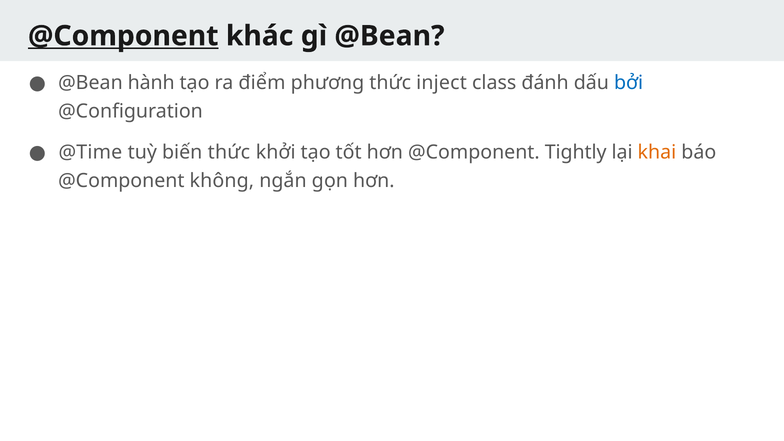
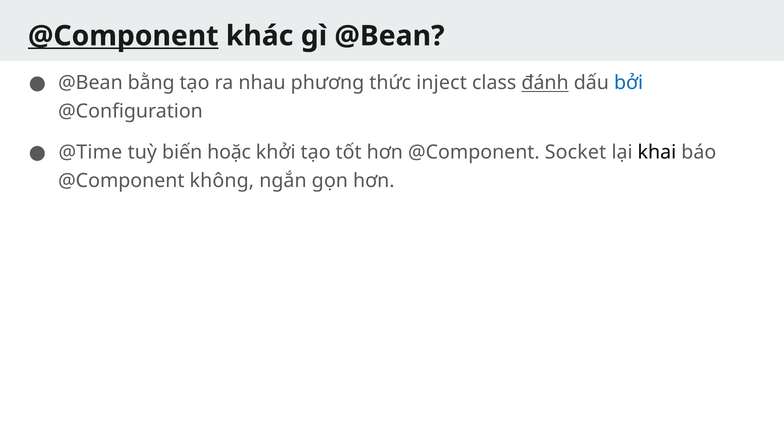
hành: hành -> bằng
điểm: điểm -> nhau
đánh underline: none -> present
biến thức: thức -> hoặc
Tightly: Tightly -> Socket
khai colour: orange -> black
